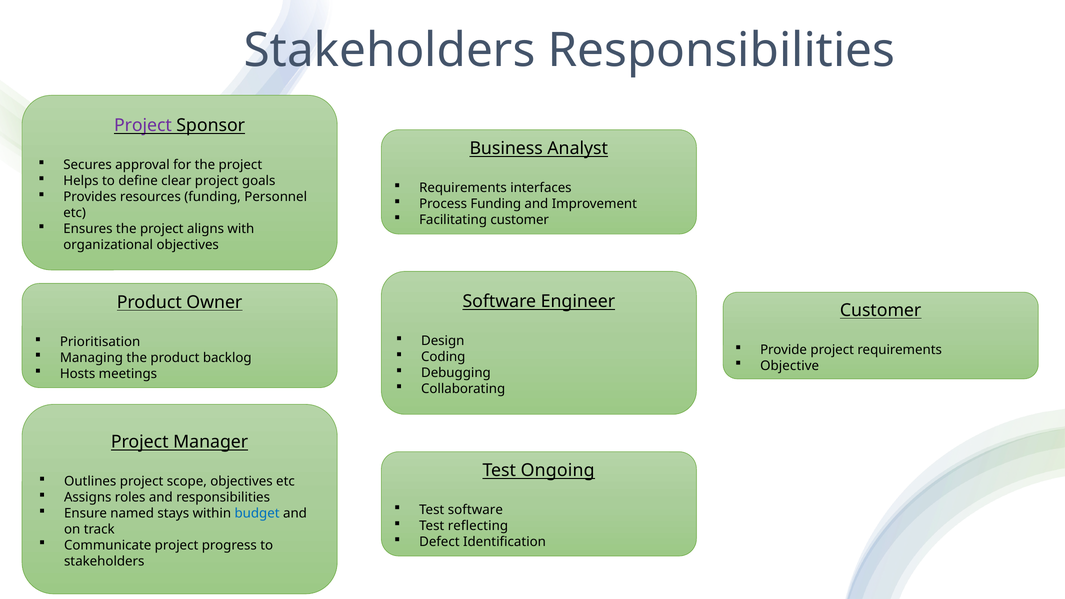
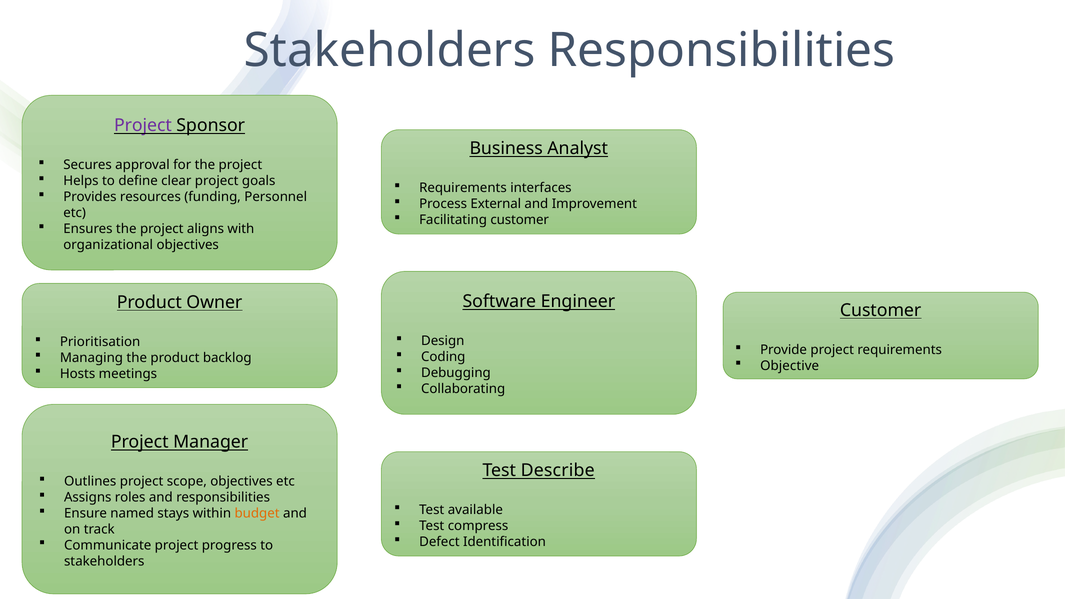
Process Funding: Funding -> External
Ongoing: Ongoing -> Describe
Test software: software -> available
budget colour: blue -> orange
reflecting: reflecting -> compress
